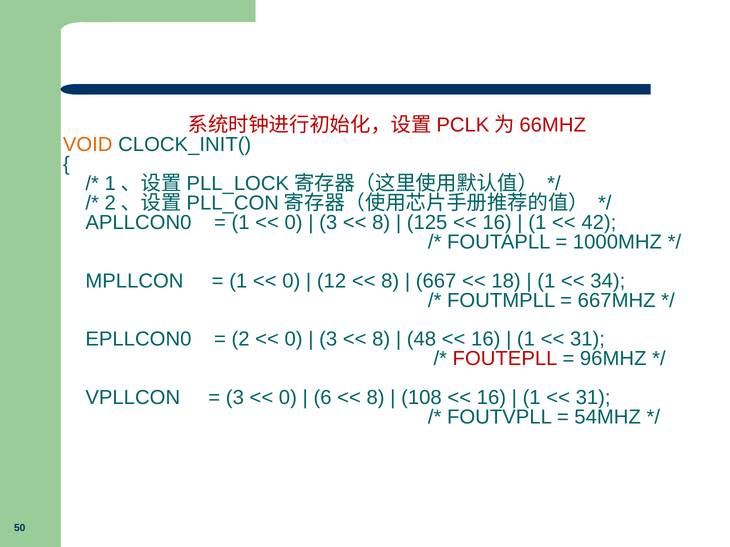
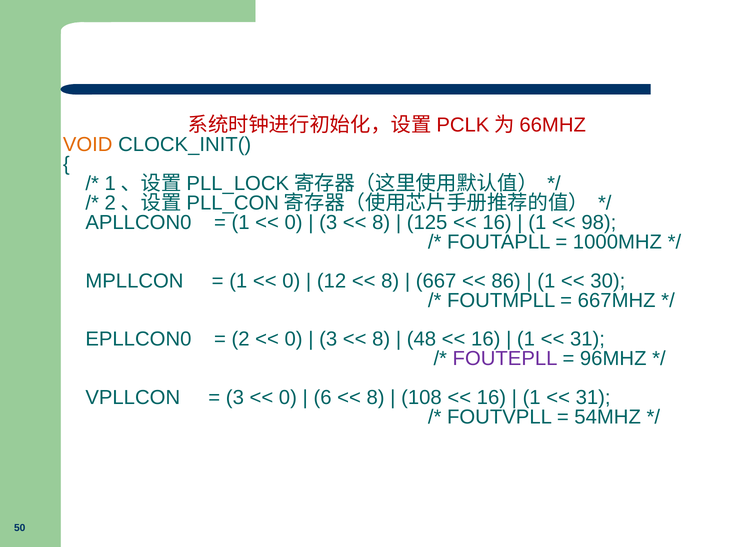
42: 42 -> 98
18: 18 -> 86
34: 34 -> 30
FOUTEPLL colour: red -> purple
